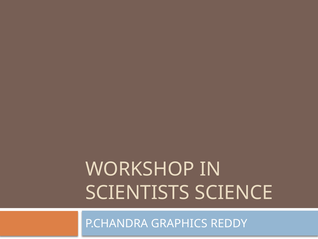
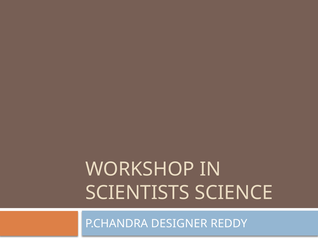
GRAPHICS: GRAPHICS -> DESIGNER
